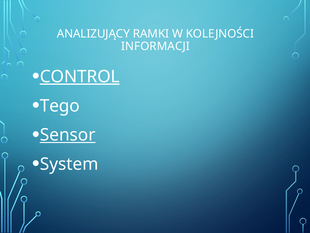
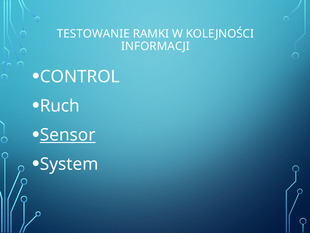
ANALIZUJĄCY: ANALIZUJĄCY -> TESTOWANIE
CONTROL underline: present -> none
Tego: Tego -> Ruch
